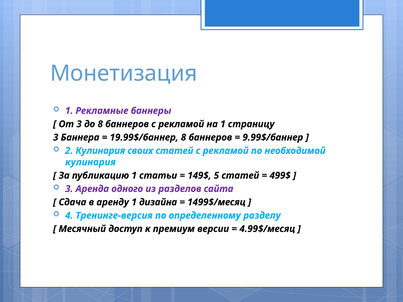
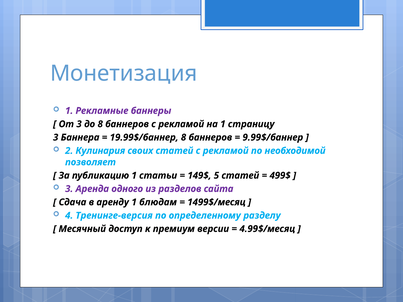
кулинария at (90, 162): кулинария -> позволяет
дизайна: дизайна -> блюдам
